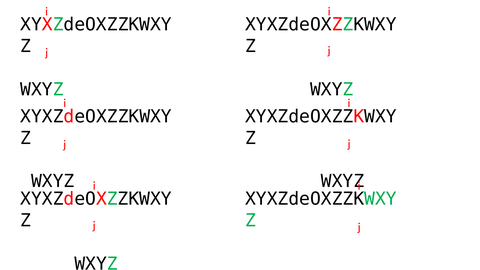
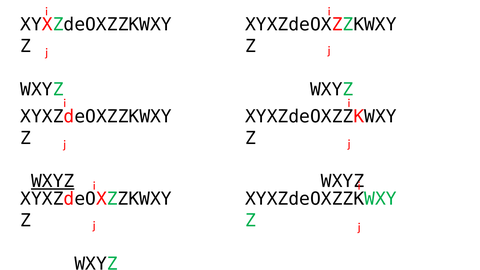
WXYZ at (53, 181) underline: none -> present
